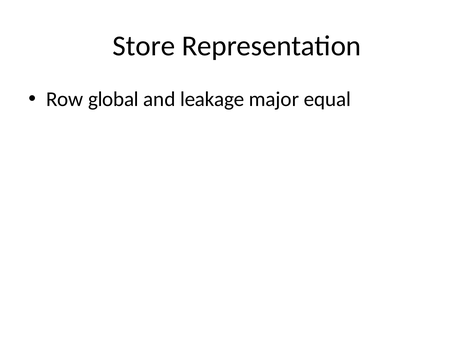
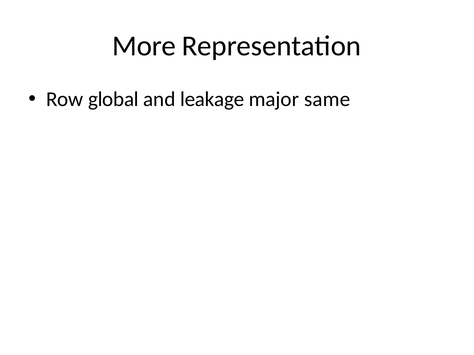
Store: Store -> More
equal: equal -> same
